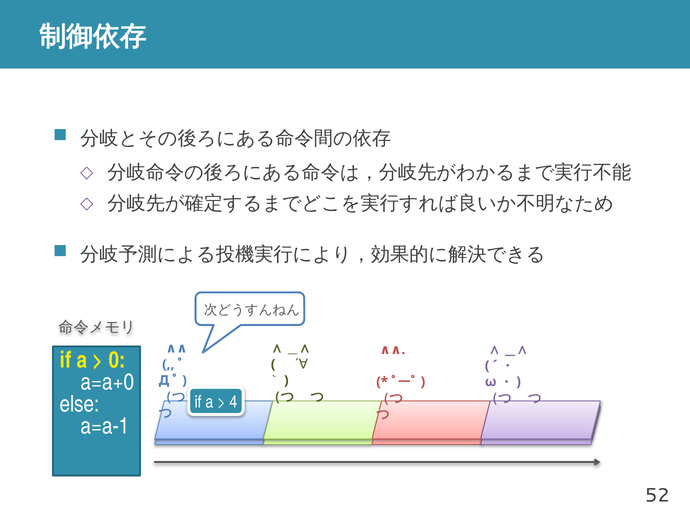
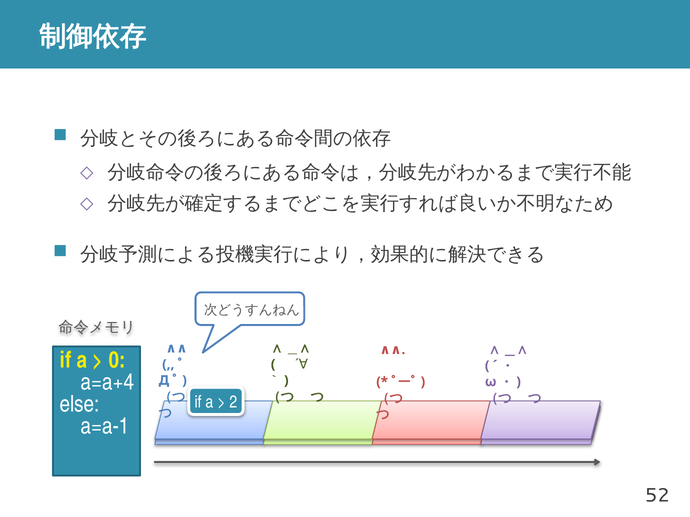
a=a+0: a=a+0 -> a=a+4
4: 4 -> 2
